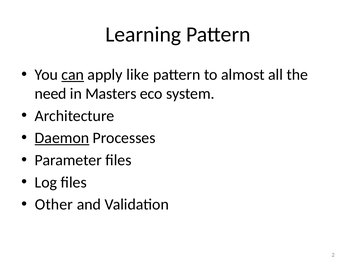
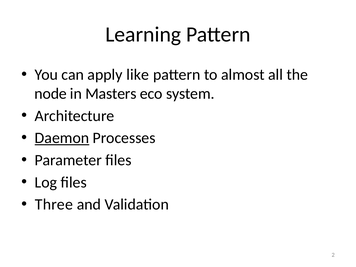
can underline: present -> none
need: need -> node
Other: Other -> Three
